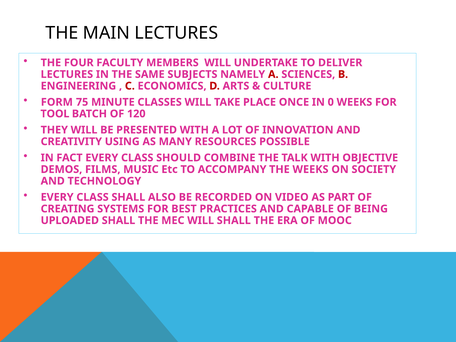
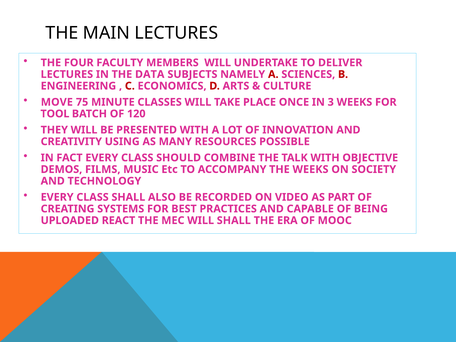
SAME: SAME -> DATA
FORM: FORM -> MOVE
0: 0 -> 3
UPLOADED SHALL: SHALL -> REACT
